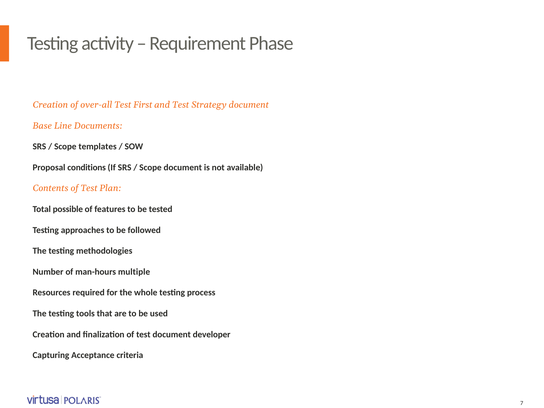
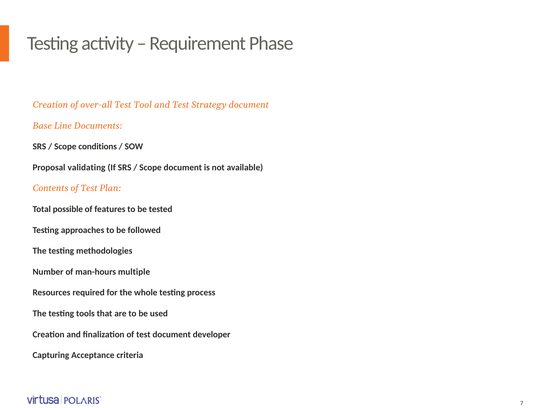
First: First -> Tool
templates: templates -> conditions
conditions: conditions -> validating
